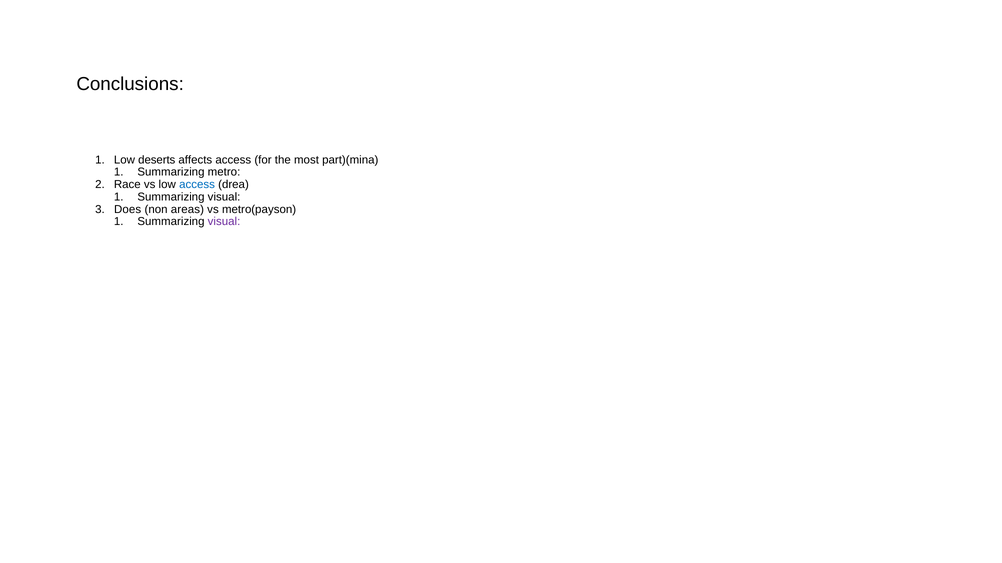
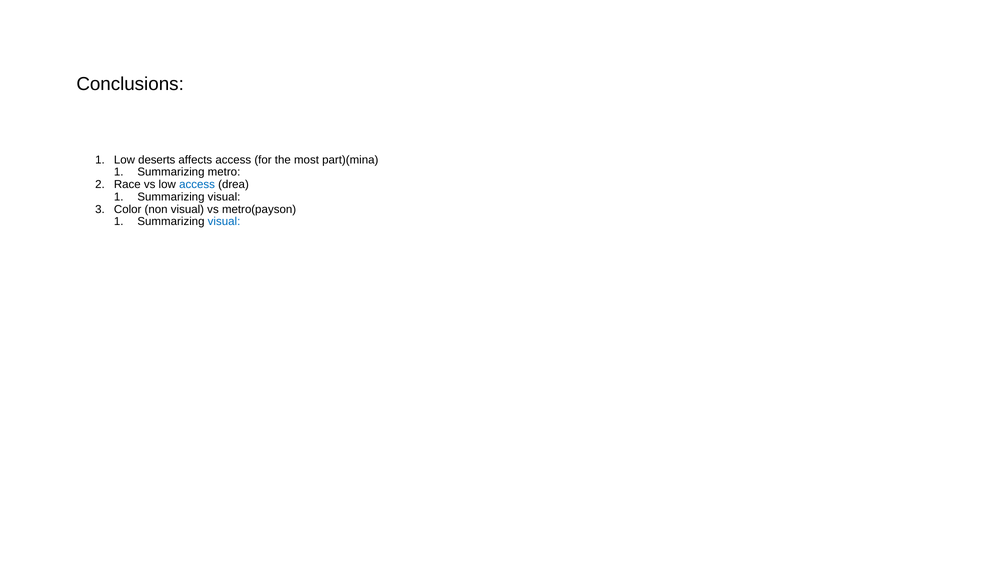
Does: Does -> Color
non areas: areas -> visual
visual at (224, 222) colour: purple -> blue
